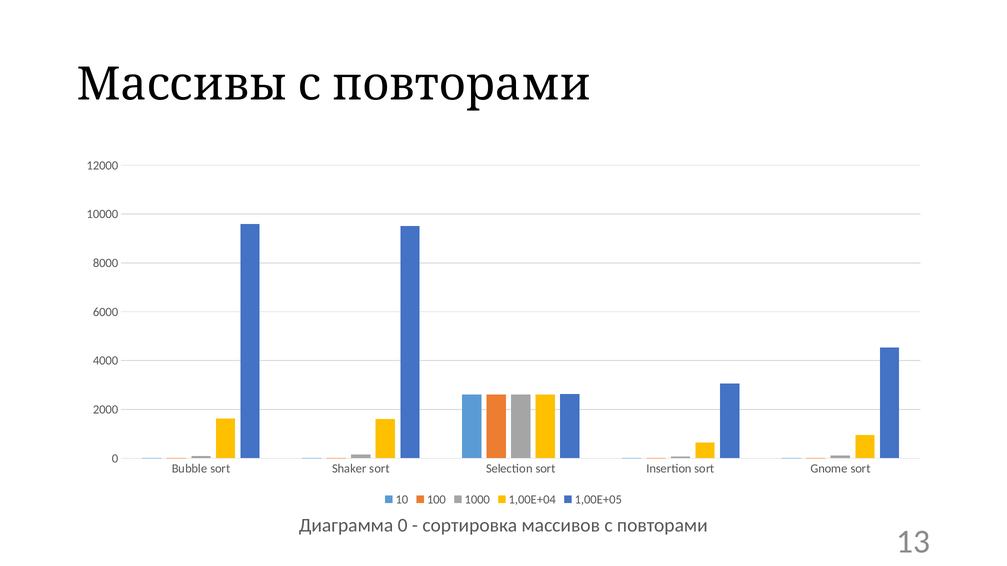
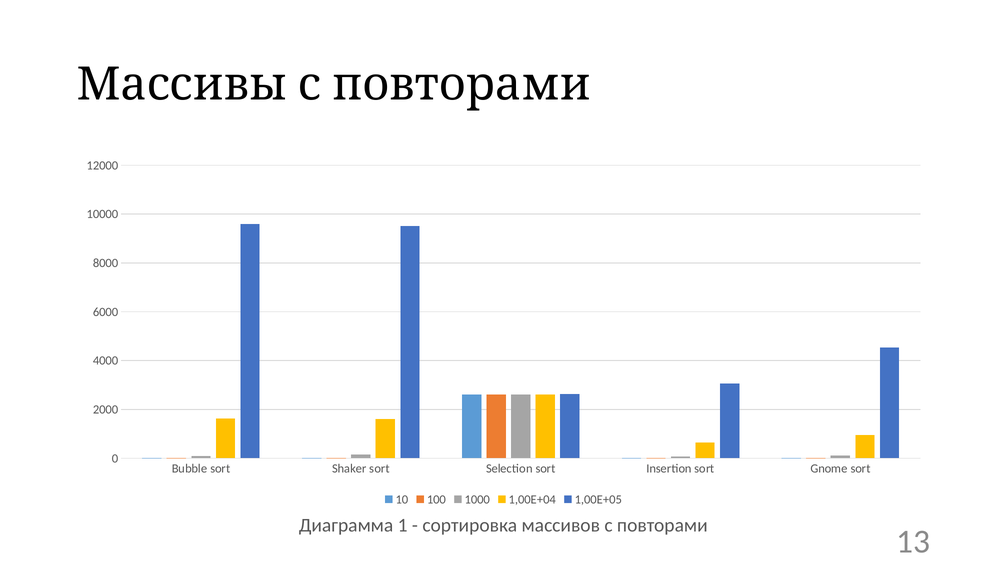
Диаграмма 0: 0 -> 1
